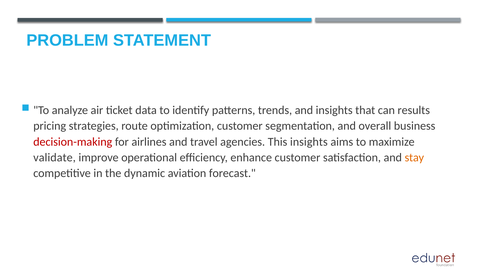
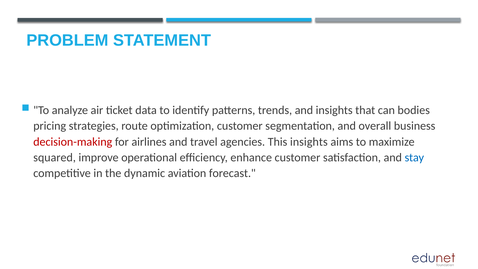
results: results -> bodies
validate: validate -> squared
stay colour: orange -> blue
